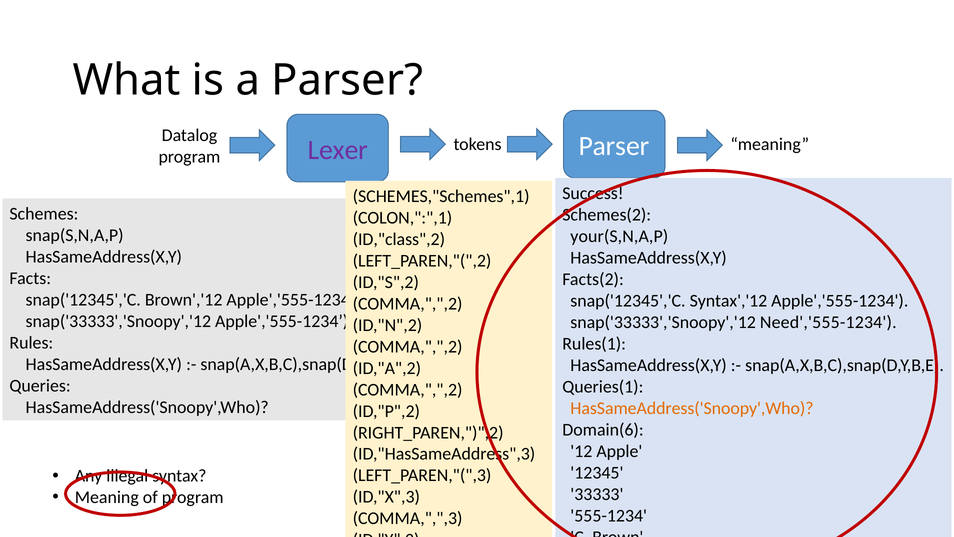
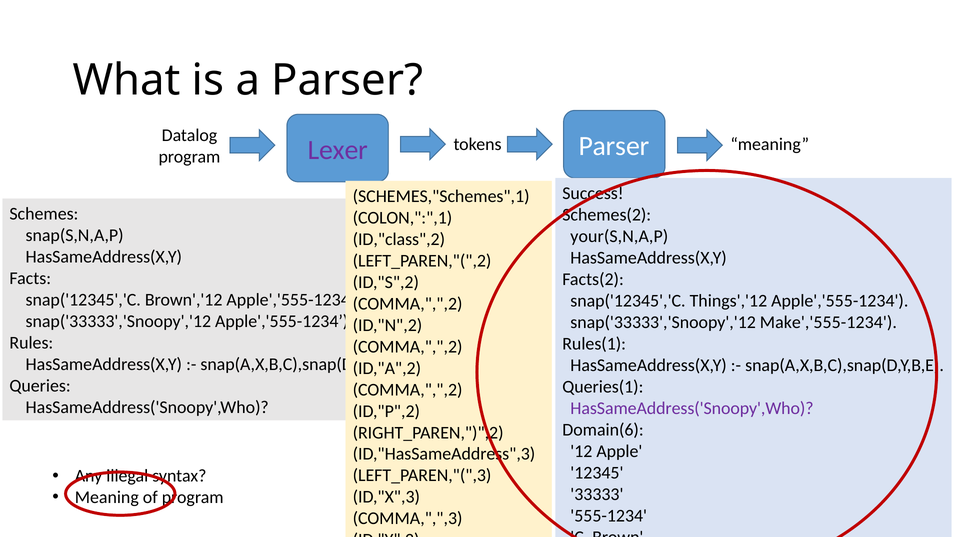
Syntax','12: Syntax','12 -> Things','12
Need','555-1234: Need','555-1234 -> Make','555-1234
HasSameAddress('Snoopy',Who at (692, 408) colour: orange -> purple
